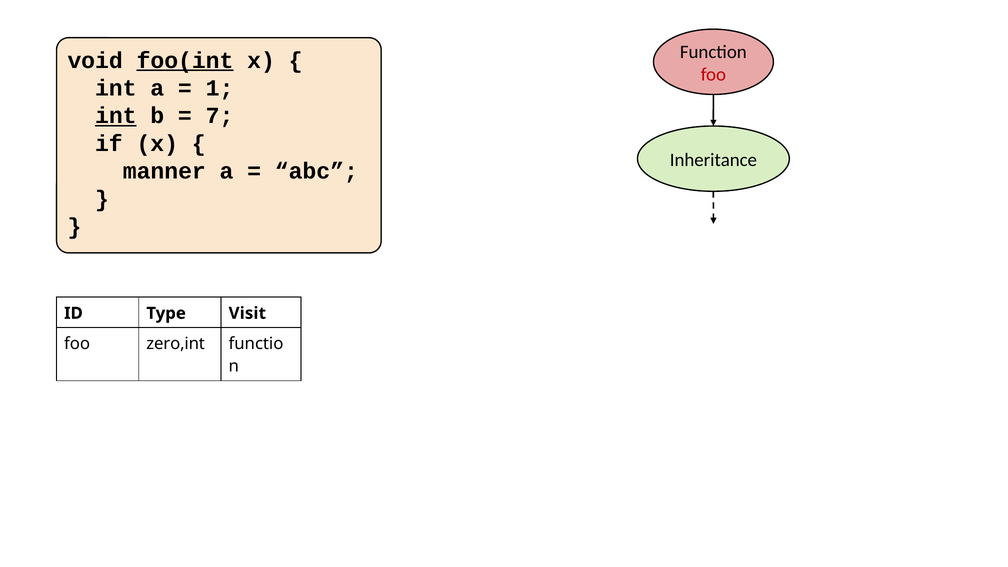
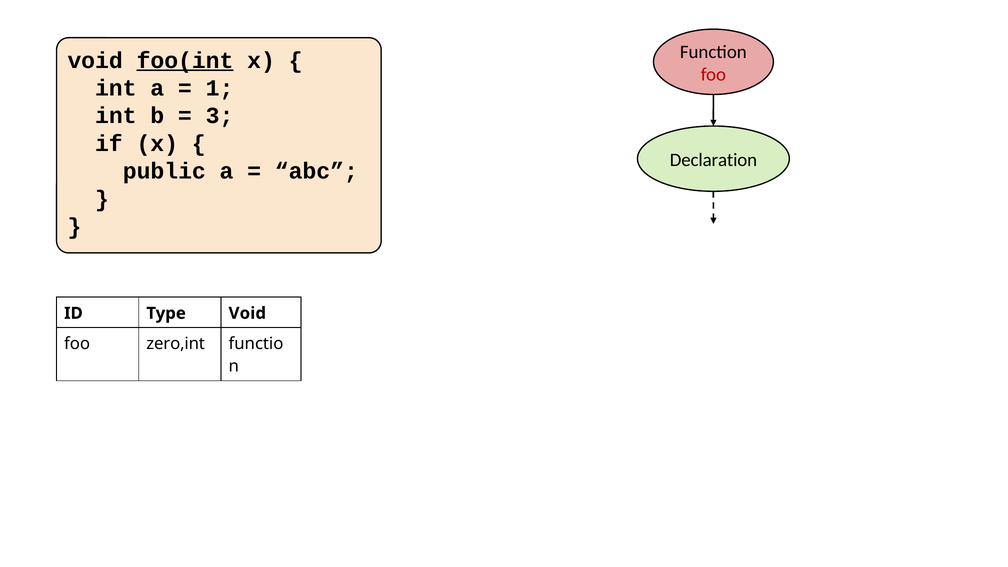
int at (116, 116) underline: present -> none
7: 7 -> 3
Inheritance: Inheritance -> Declaration
manner: manner -> public
Type Visit: Visit -> Void
